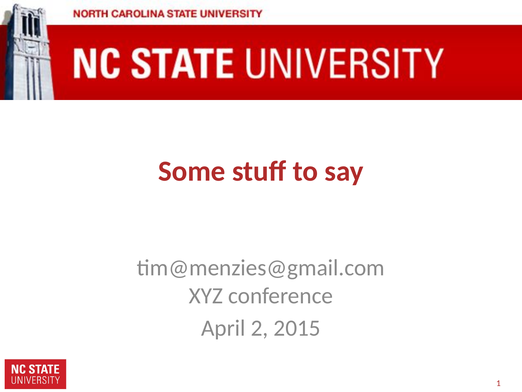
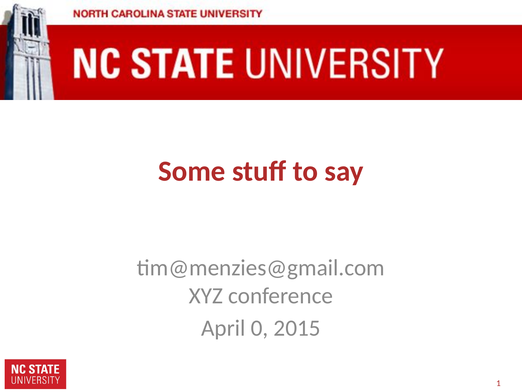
2: 2 -> 0
